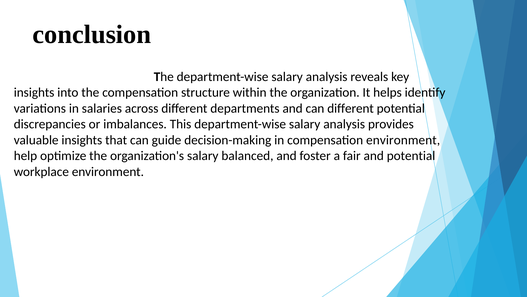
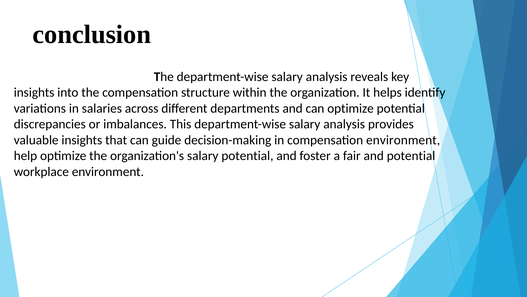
can different: different -> optimize
salary balanced: balanced -> potential
